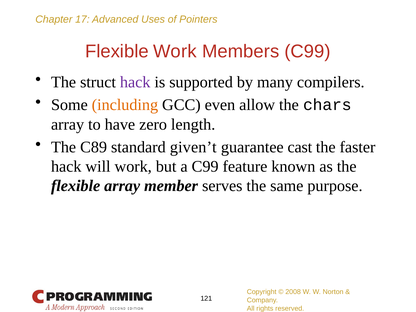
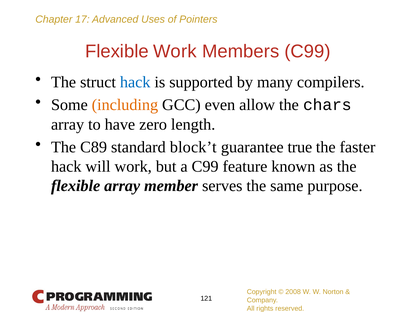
hack at (135, 82) colour: purple -> blue
given’t: given’t -> block’t
cast: cast -> true
